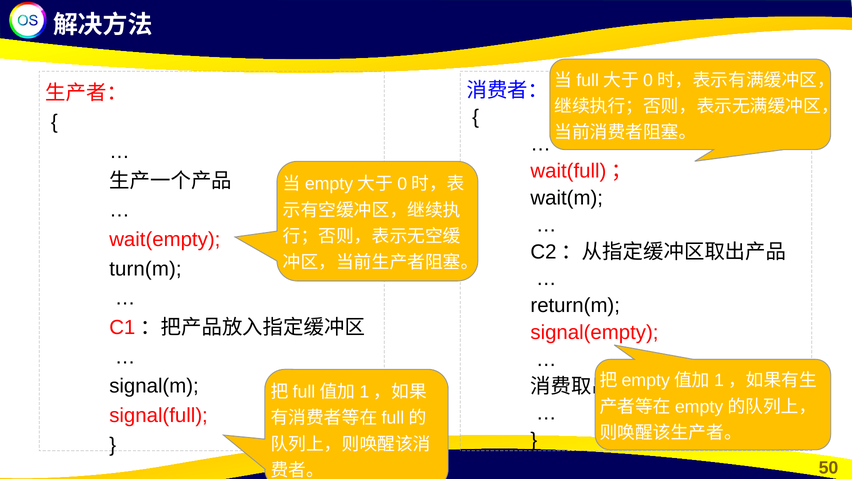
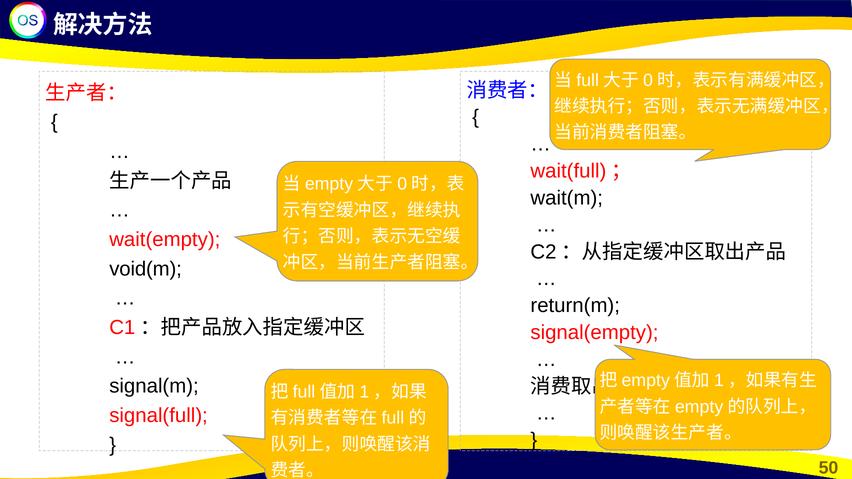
turn(m: turn(m -> void(m
